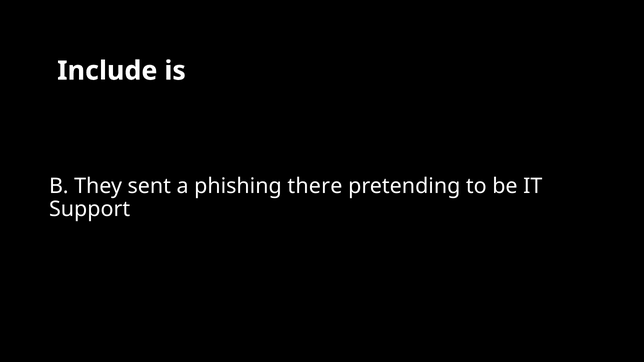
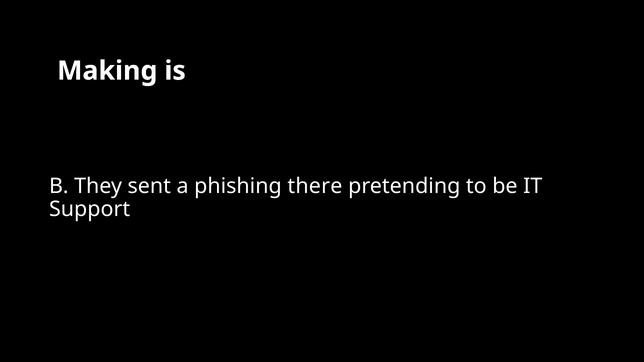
Include: Include -> Making
